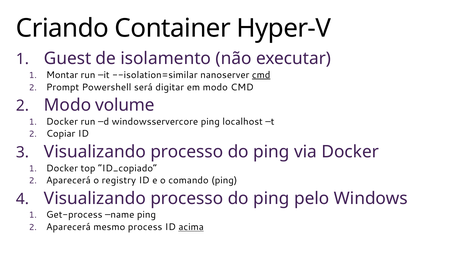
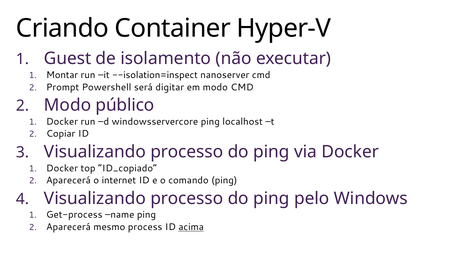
--isolation=similar: --isolation=similar -> --isolation=inspect
cmd at (261, 75) underline: present -> none
volume: volume -> público
registry: registry -> internet
